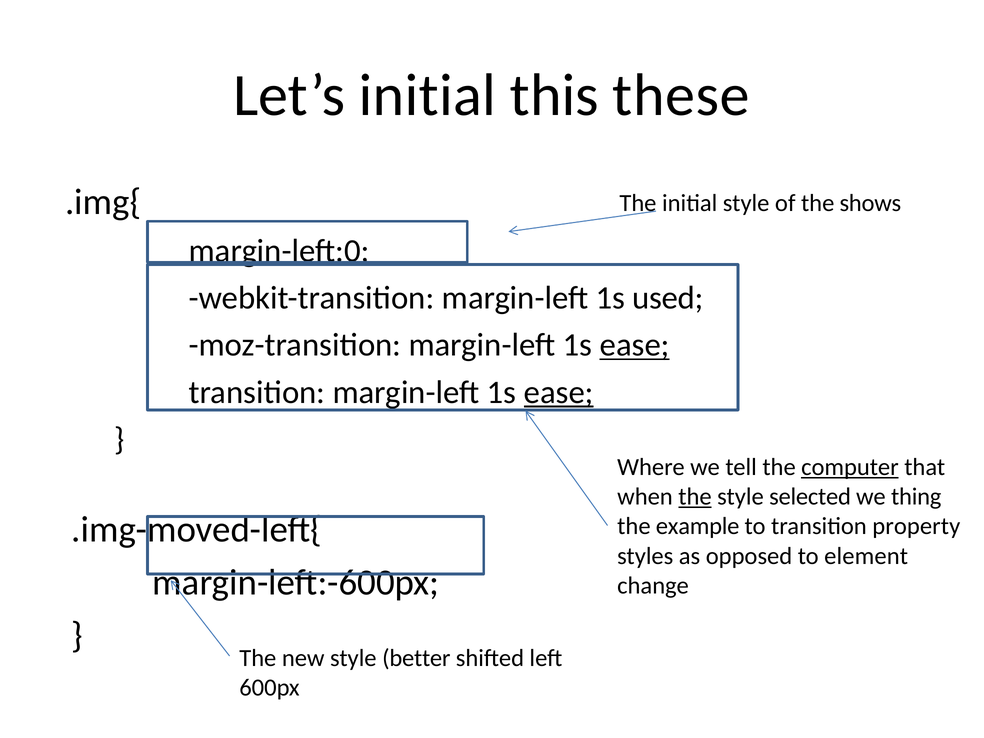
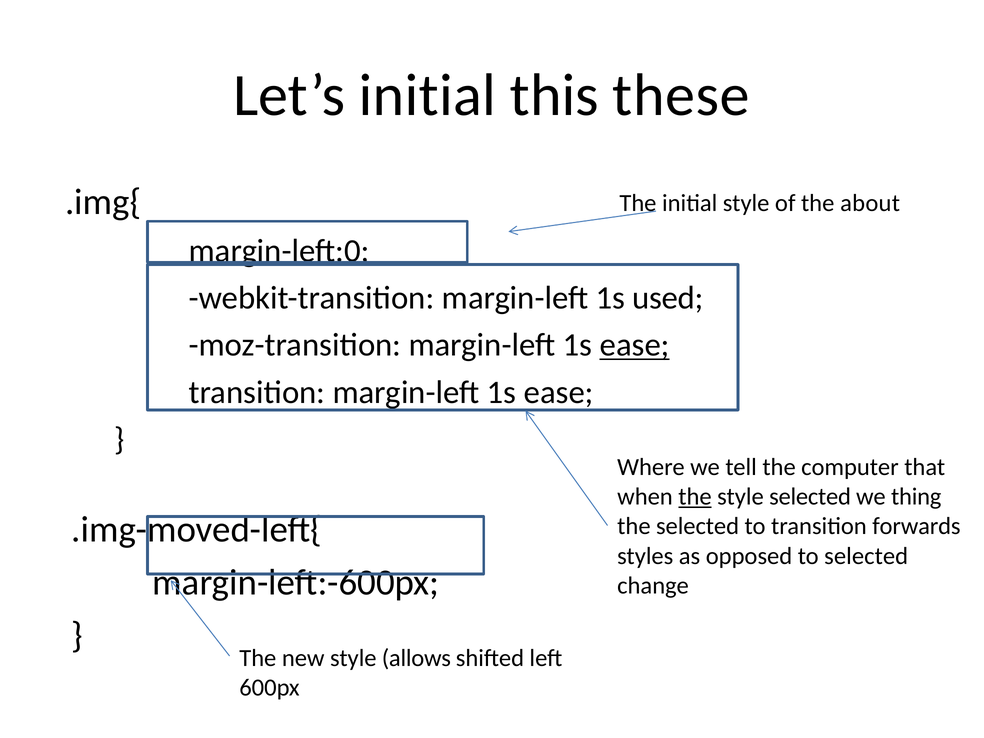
shows: shows -> about
ease at (559, 392) underline: present -> none
computer underline: present -> none
the example: example -> selected
property: property -> forwards
to element: element -> selected
better: better -> allows
